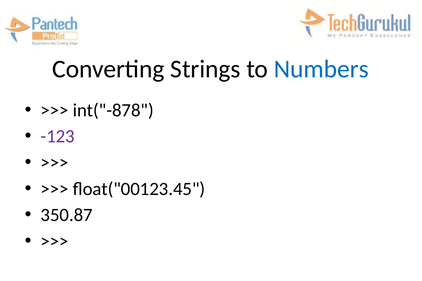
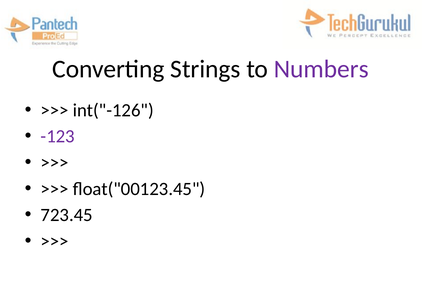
Numbers colour: blue -> purple
int("-878: int("-878 -> int("-126
350.87: 350.87 -> 723.45
